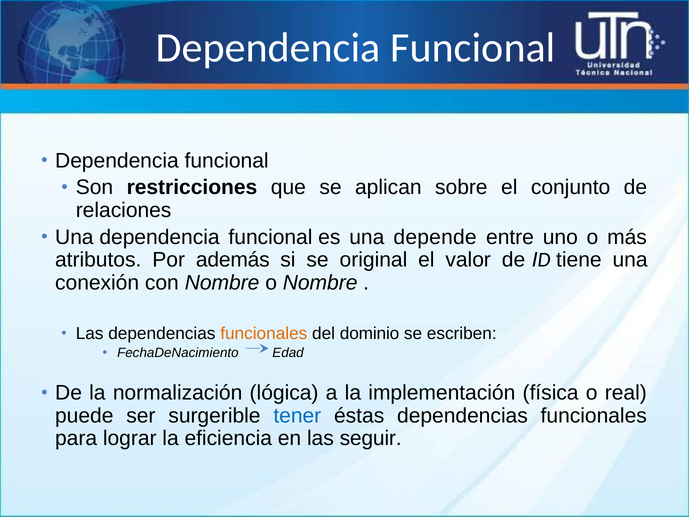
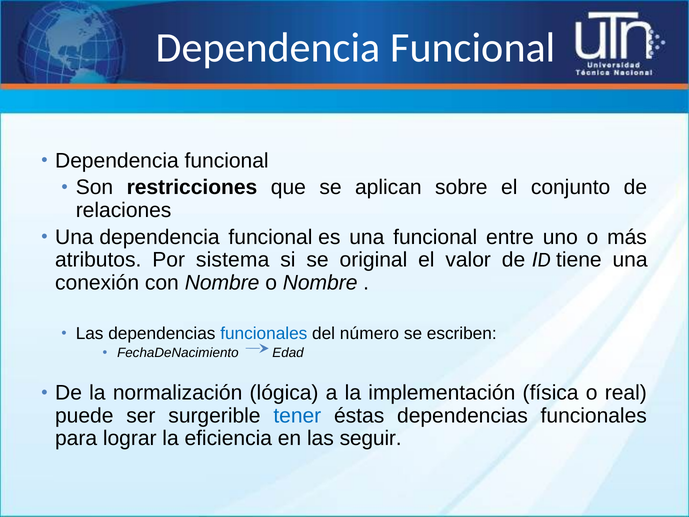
una depende: depende -> funcional
además: además -> sistema
funcionales at (264, 334) colour: orange -> blue
dominio: dominio -> número
